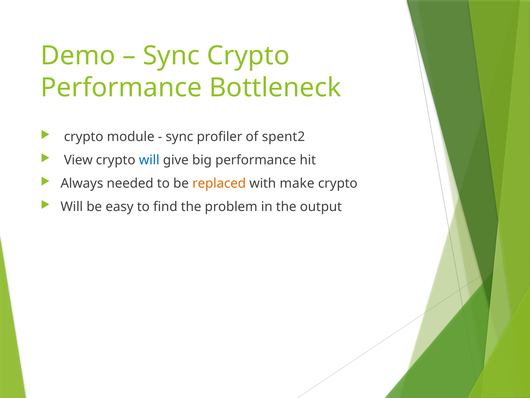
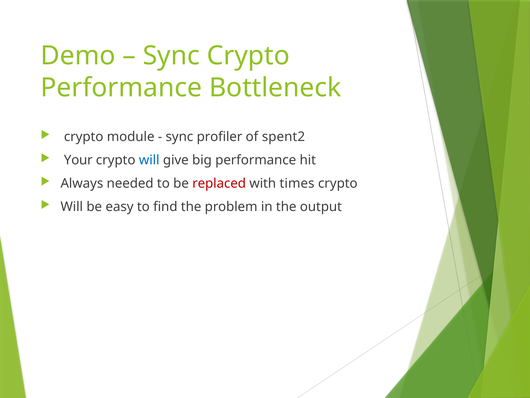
View: View -> Your
replaced colour: orange -> red
make: make -> times
